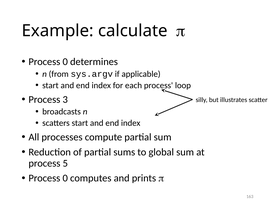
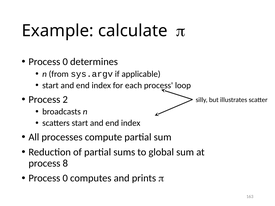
3: 3 -> 2
5: 5 -> 8
